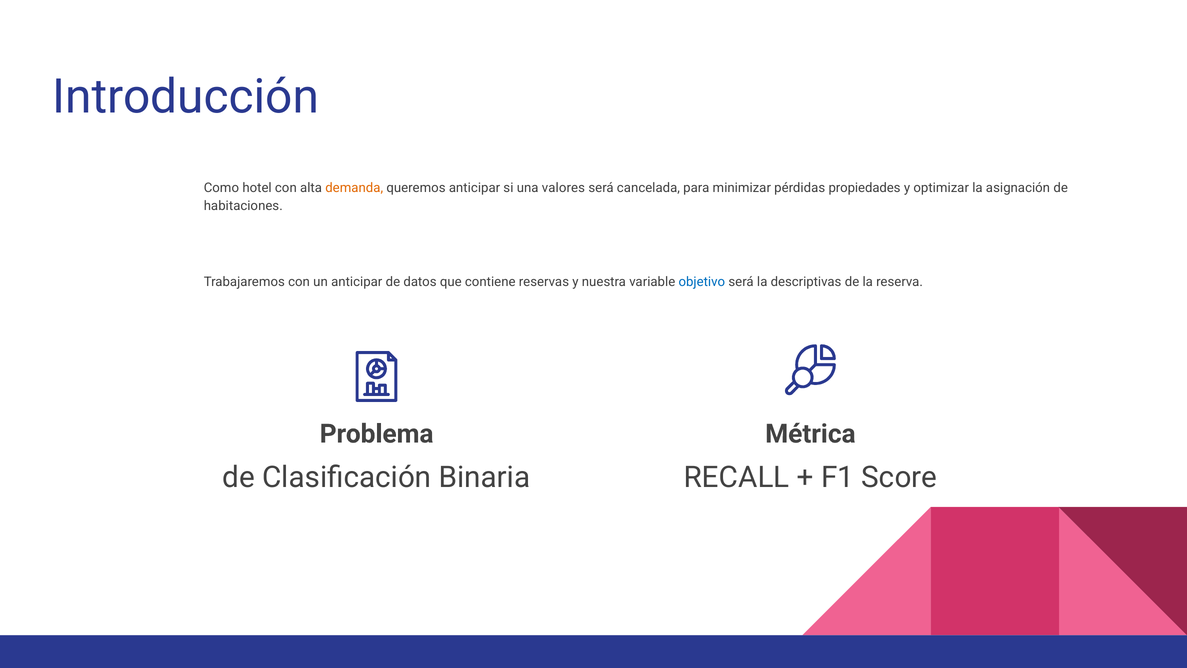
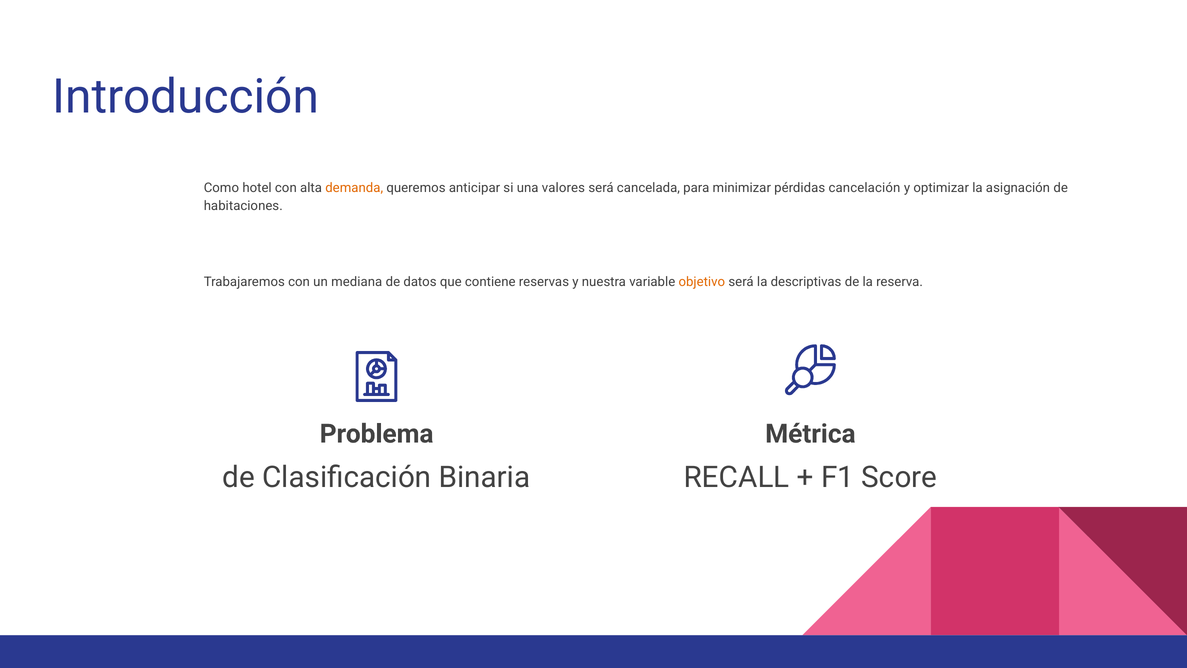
propiedades: propiedades -> cancelación
un anticipar: anticipar -> mediana
objetivo colour: blue -> orange
